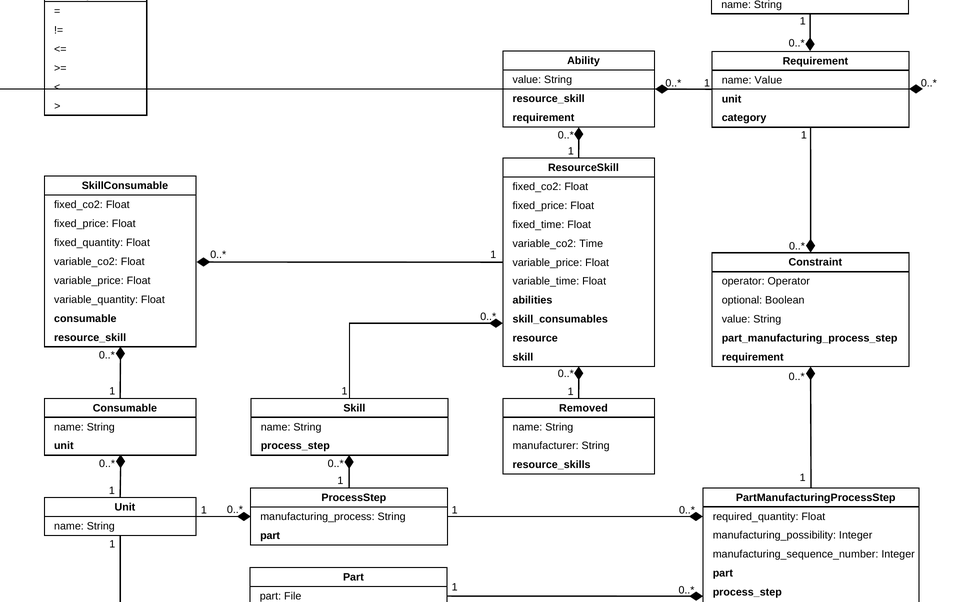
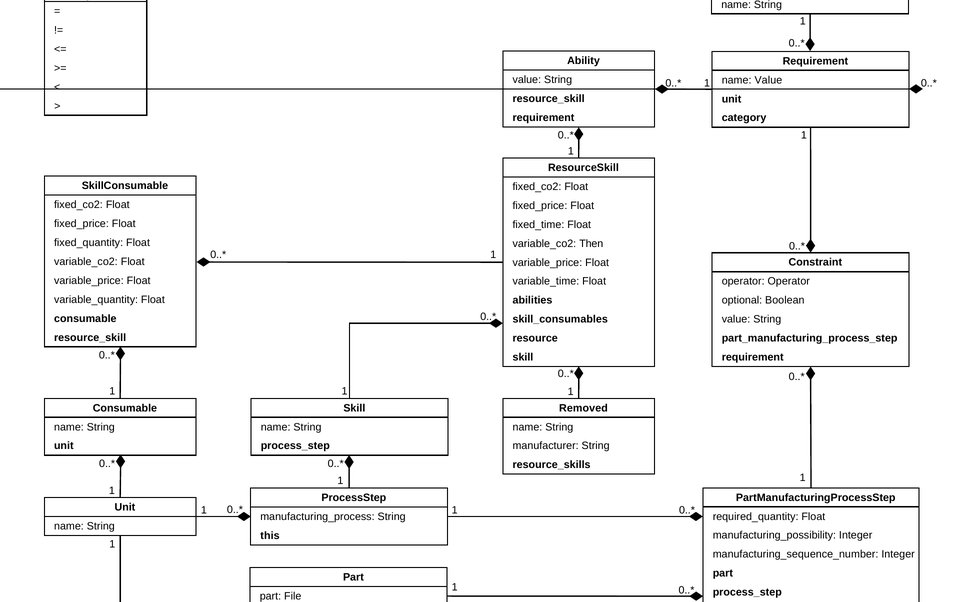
Time: Time -> Then
part at (270, 535): part -> this
